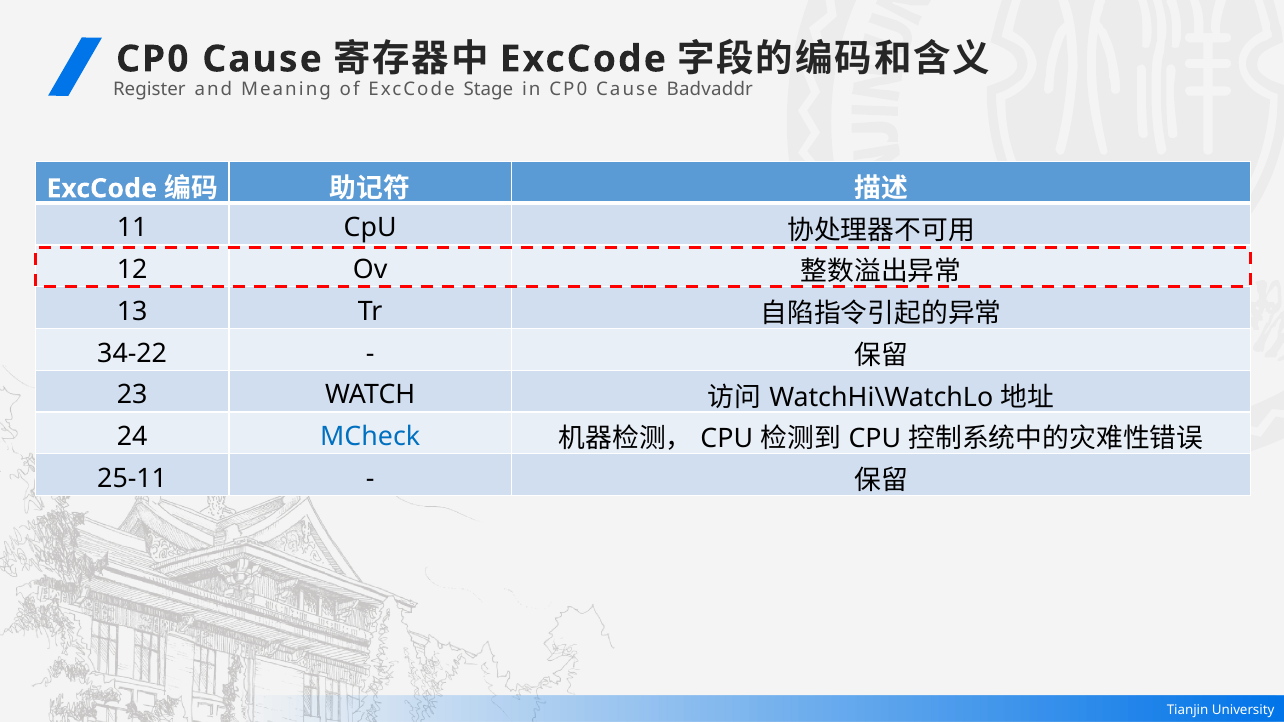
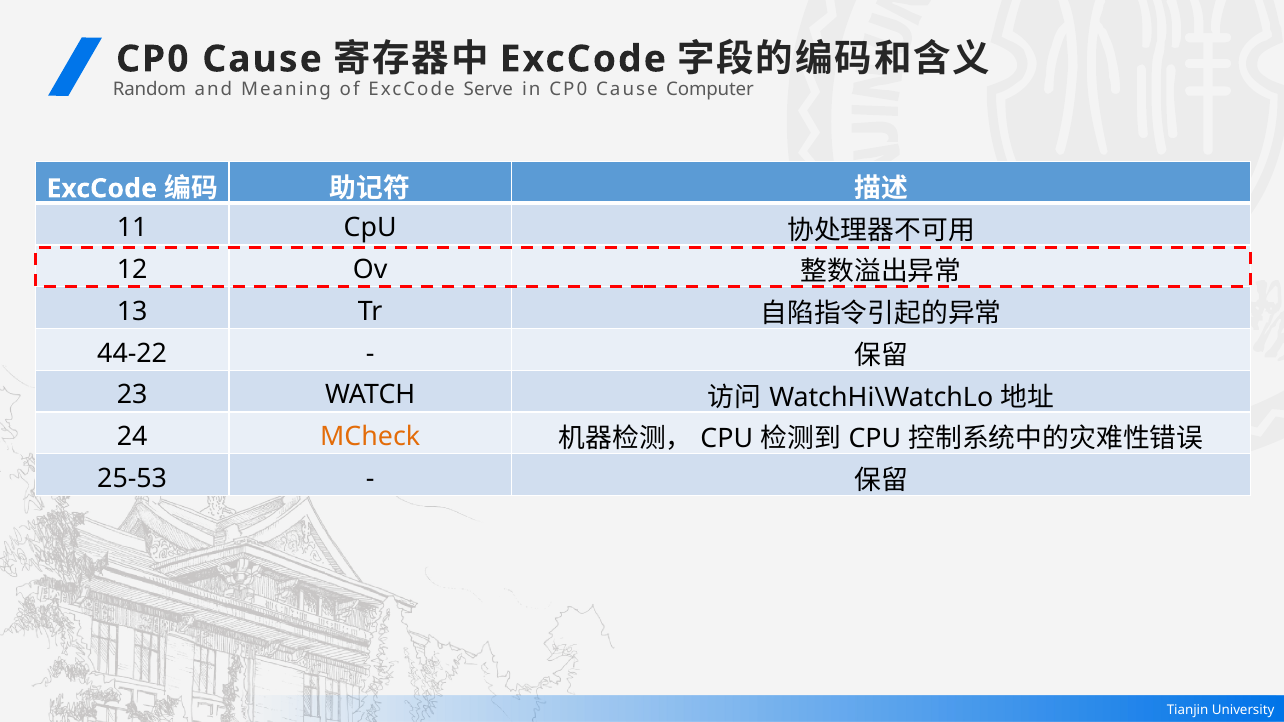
Register: Register -> Random
Stage: Stage -> Serve
Badvaddr: Badvaddr -> Computer
34-22: 34-22 -> 44-22
MCheck colour: blue -> orange
25-11: 25-11 -> 25-53
